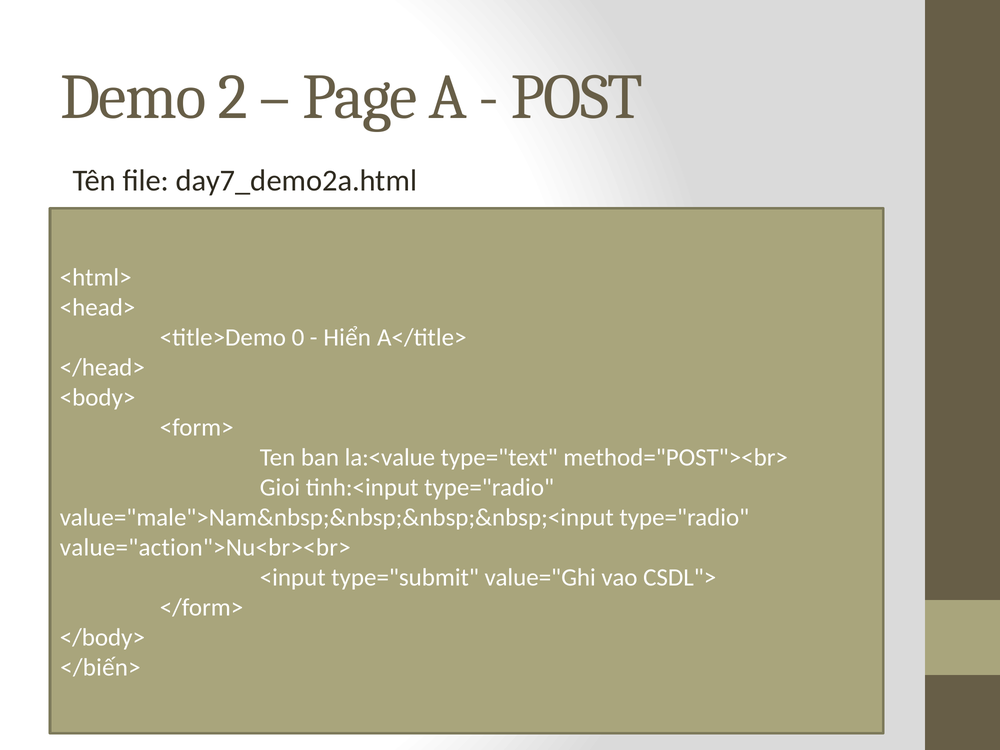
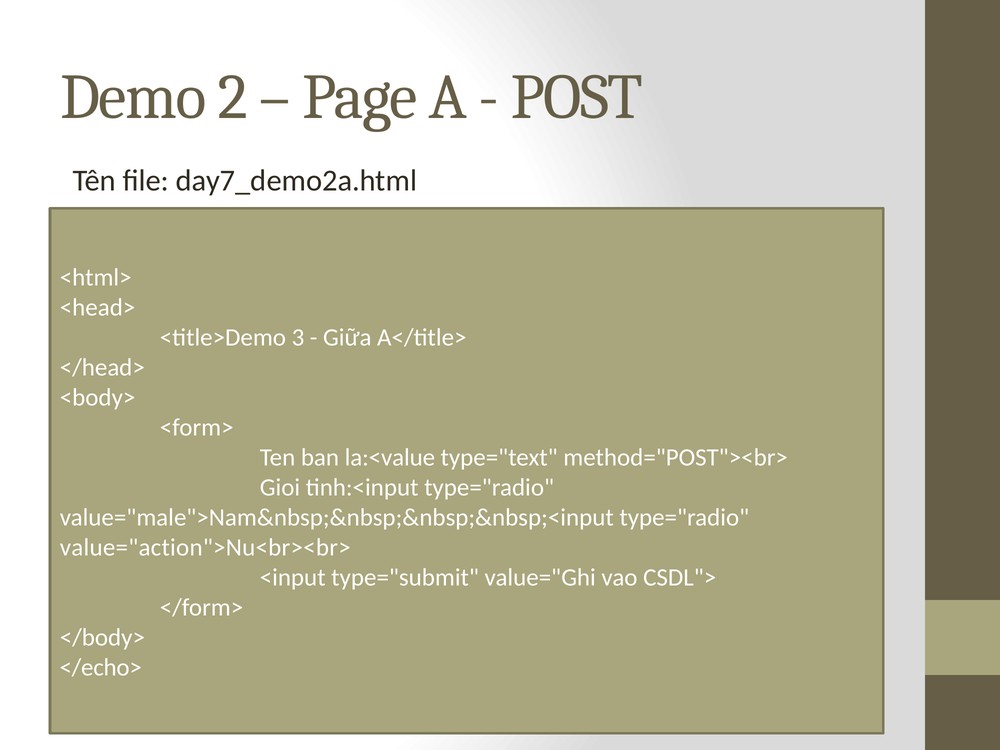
0: 0 -> 3
Hiển: Hiển -> Giữa
</biến>: </biến> -> </echo>
